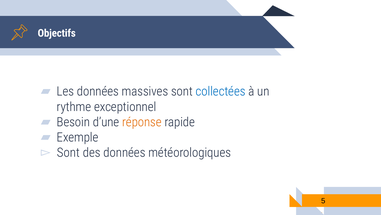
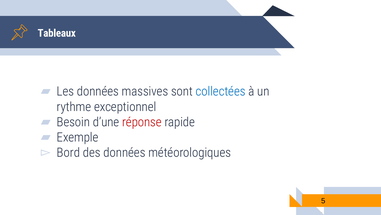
Objectifs: Objectifs -> Tableaux
réponse colour: orange -> red
Sont at (68, 152): Sont -> Bord
